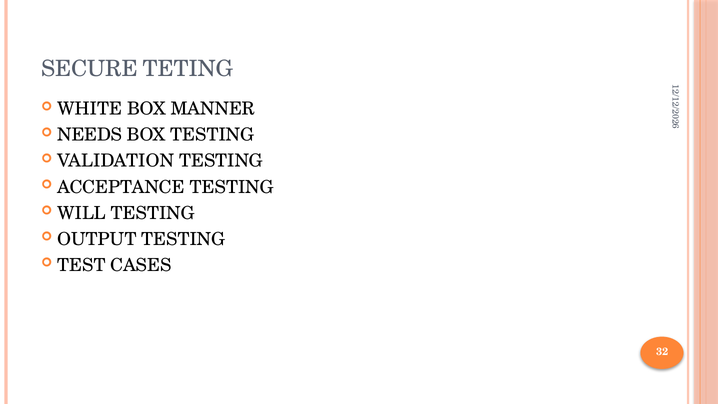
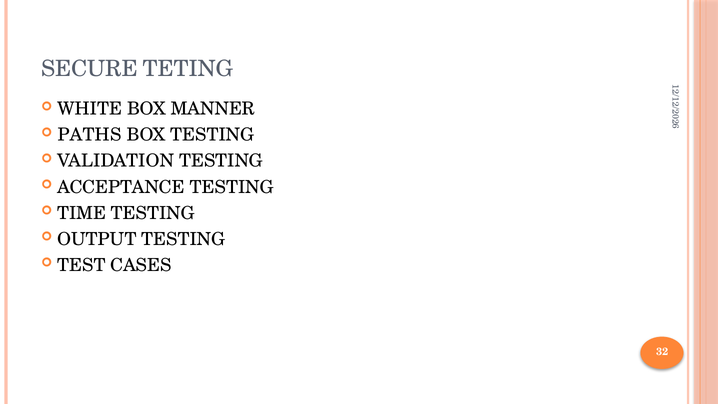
NEEDS: NEEDS -> PATHS
WILL: WILL -> TIME
